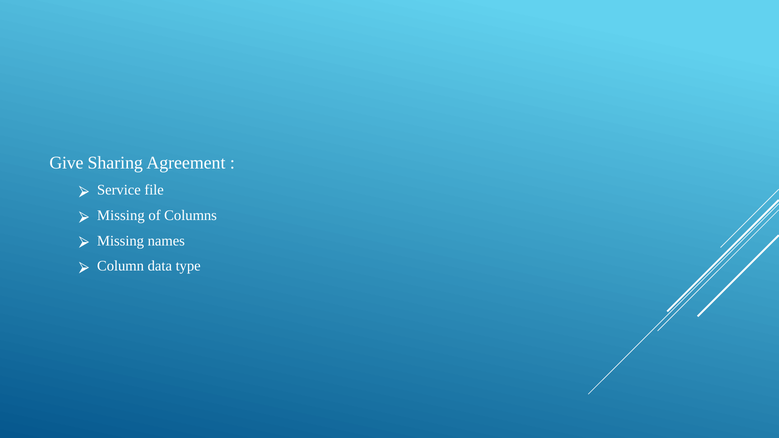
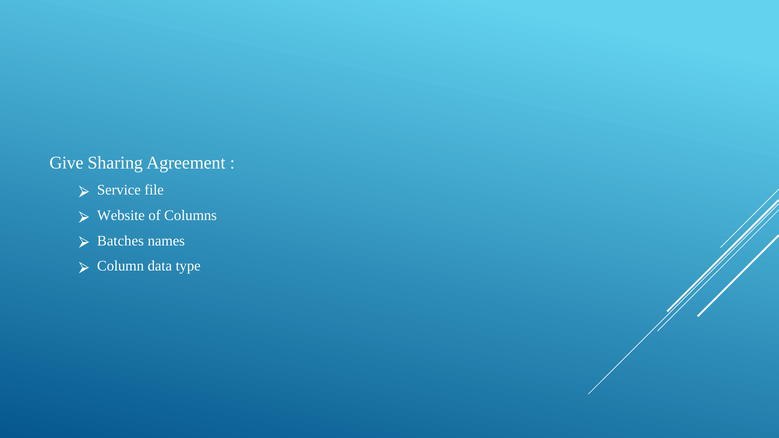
Missing at (121, 216): Missing -> Website
Missing at (121, 241): Missing -> Batches
